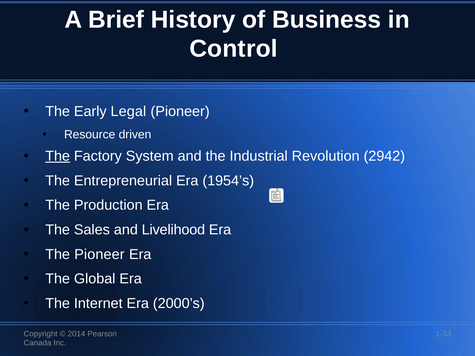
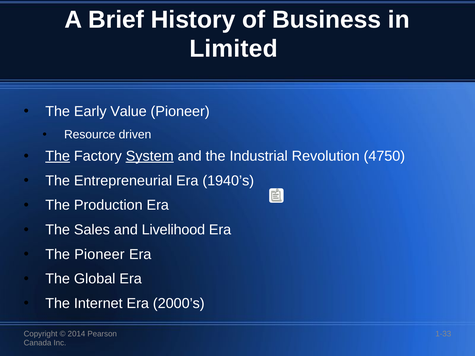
Control: Control -> Limited
Legal: Legal -> Value
System underline: none -> present
2942: 2942 -> 4750
1954’s: 1954’s -> 1940’s
